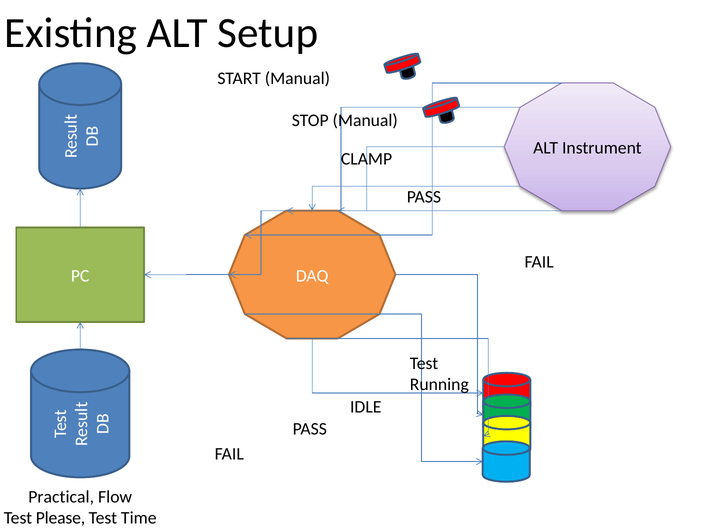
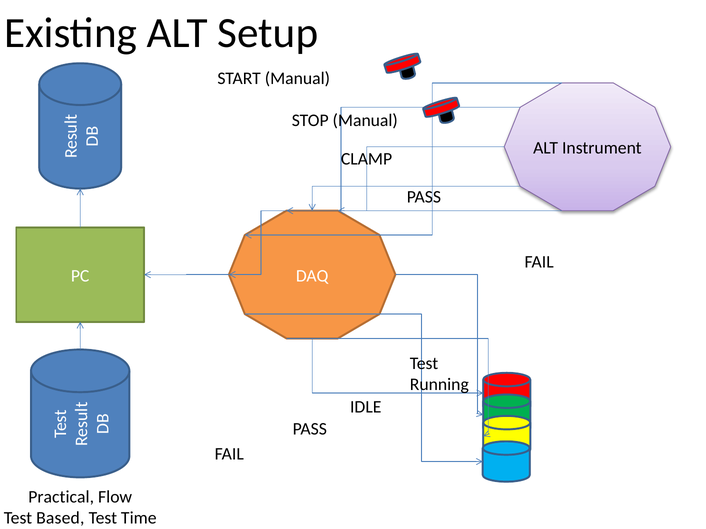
Please: Please -> Based
